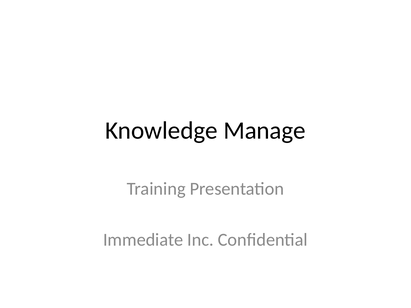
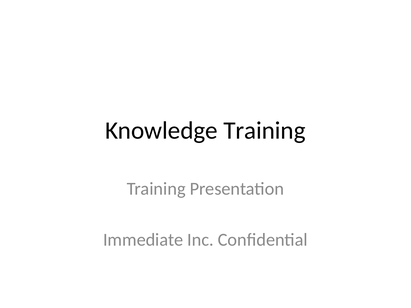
Knowledge Manage: Manage -> Training
